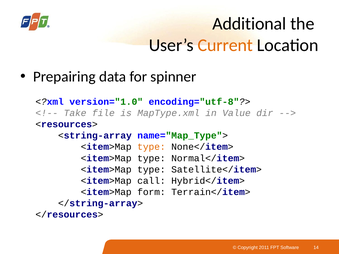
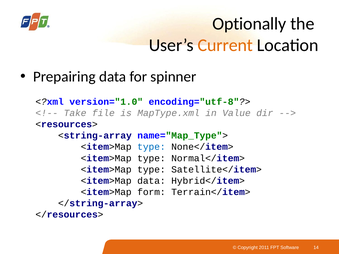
Additional: Additional -> Optionally
type at (151, 147) colour: orange -> blue
<item>Map call: call -> data
